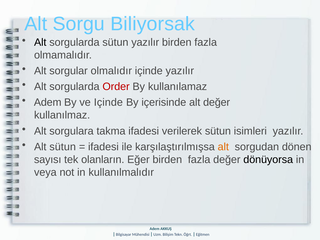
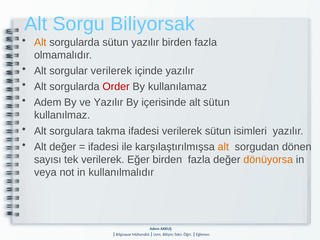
Alt at (40, 42) colour: black -> orange
sorgular olmalıdır: olmalıdır -> verilerek
ve Içinde: Içinde -> Yazılır
alt değer: değer -> sütun
Alt sütun: sütun -> değer
tek olanların: olanların -> verilerek
dönüyorsa colour: black -> orange
